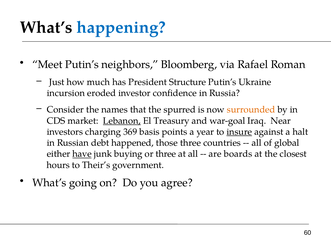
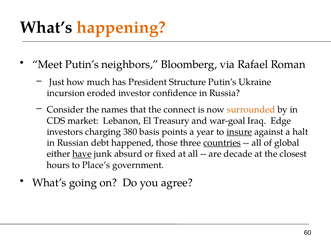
happening colour: blue -> orange
spurred: spurred -> connect
Lebanon underline: present -> none
Near: Near -> Edge
369: 369 -> 380
countries underline: none -> present
buying: buying -> absurd
or three: three -> fixed
boards: boards -> decade
Their’s: Their’s -> Place’s
